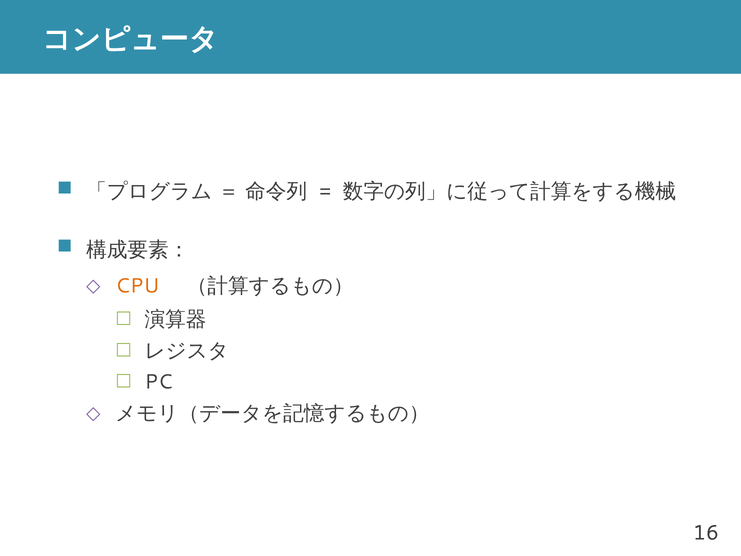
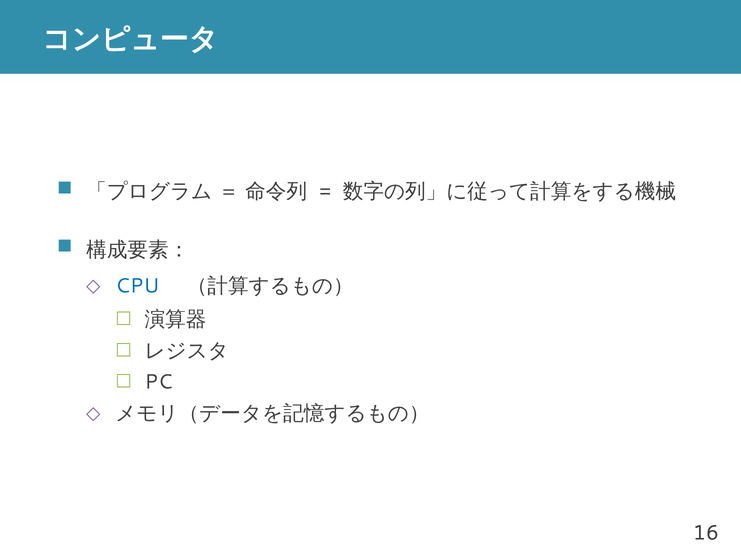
CPU colour: orange -> blue
